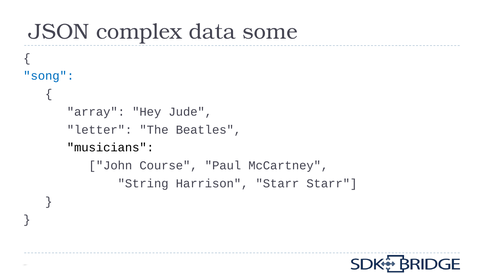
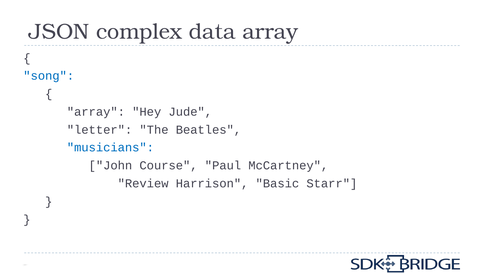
data some: some -> array
musicians colour: black -> blue
String: String -> Review
Harrison Starr: Starr -> Basic
